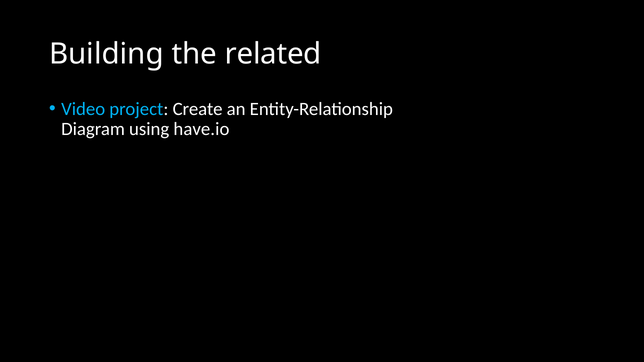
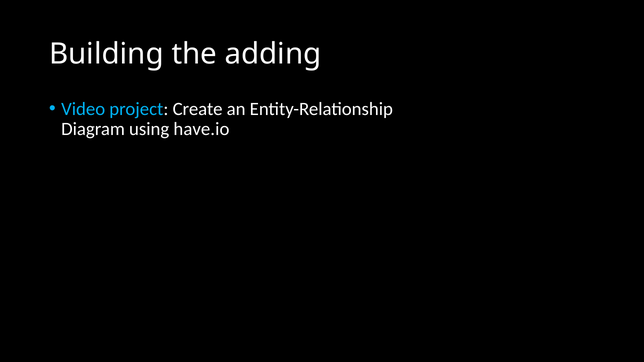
related: related -> adding
